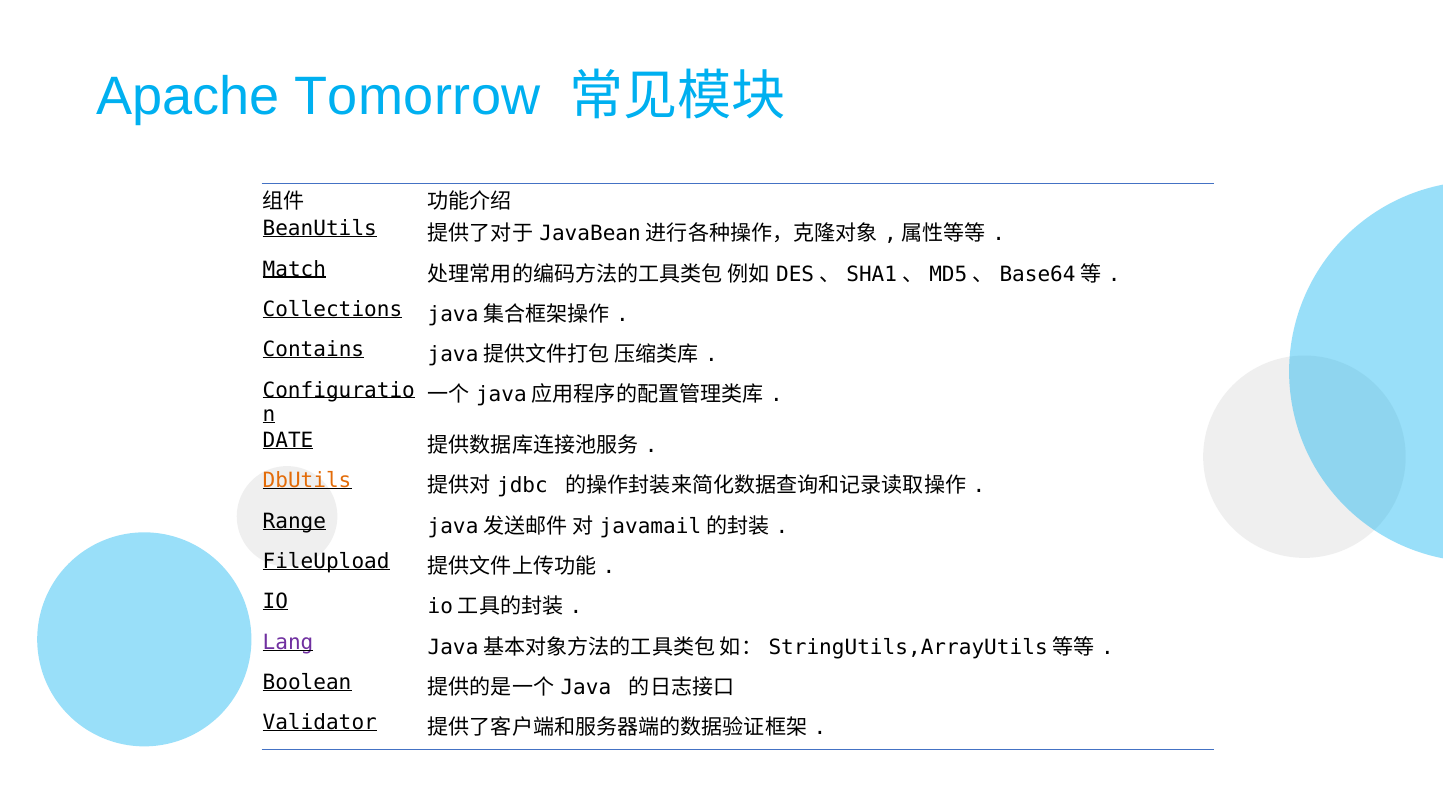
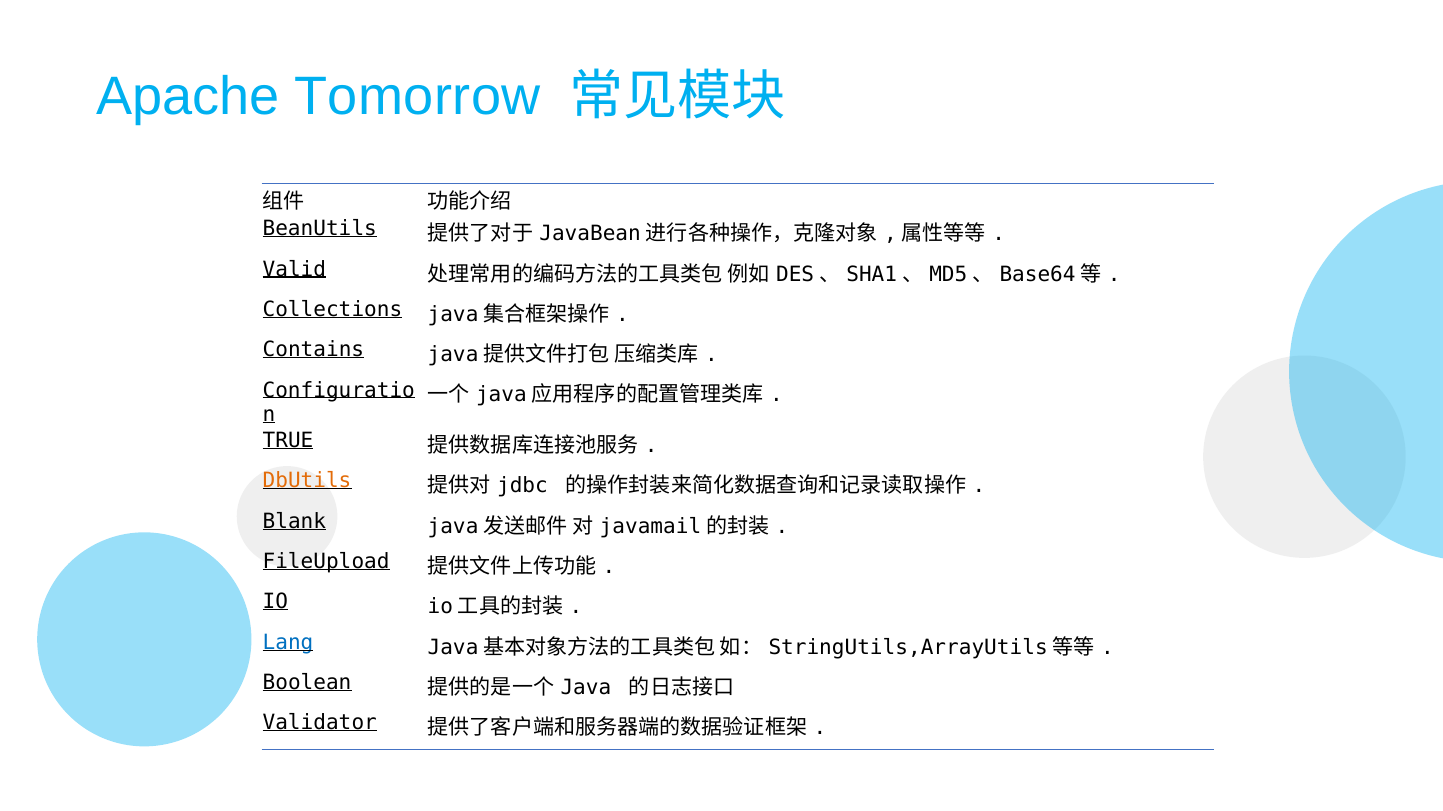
Match: Match -> Valid
DATE: DATE -> TRUE
Range: Range -> Blank
Lang colour: purple -> blue
